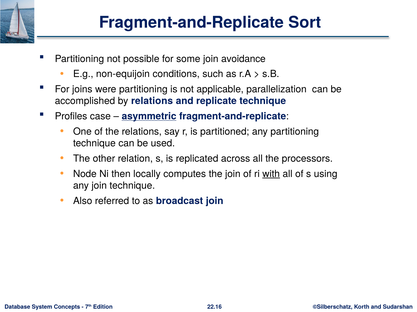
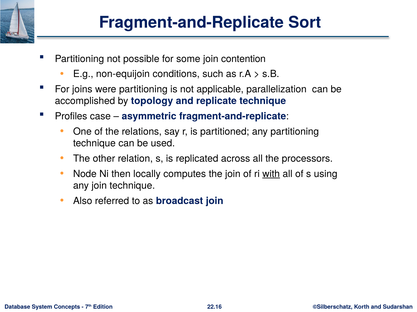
avoidance: avoidance -> contention
by relations: relations -> topology
asymmetric underline: present -> none
